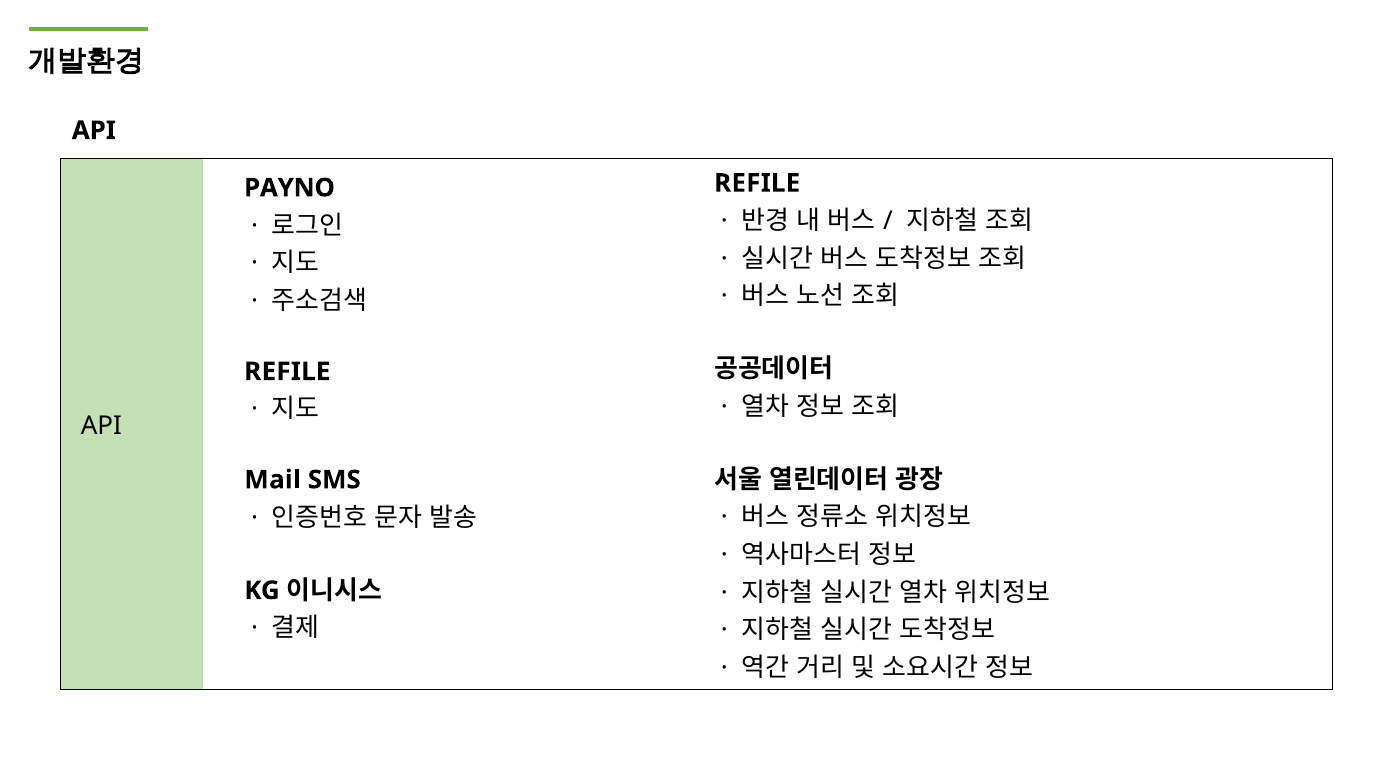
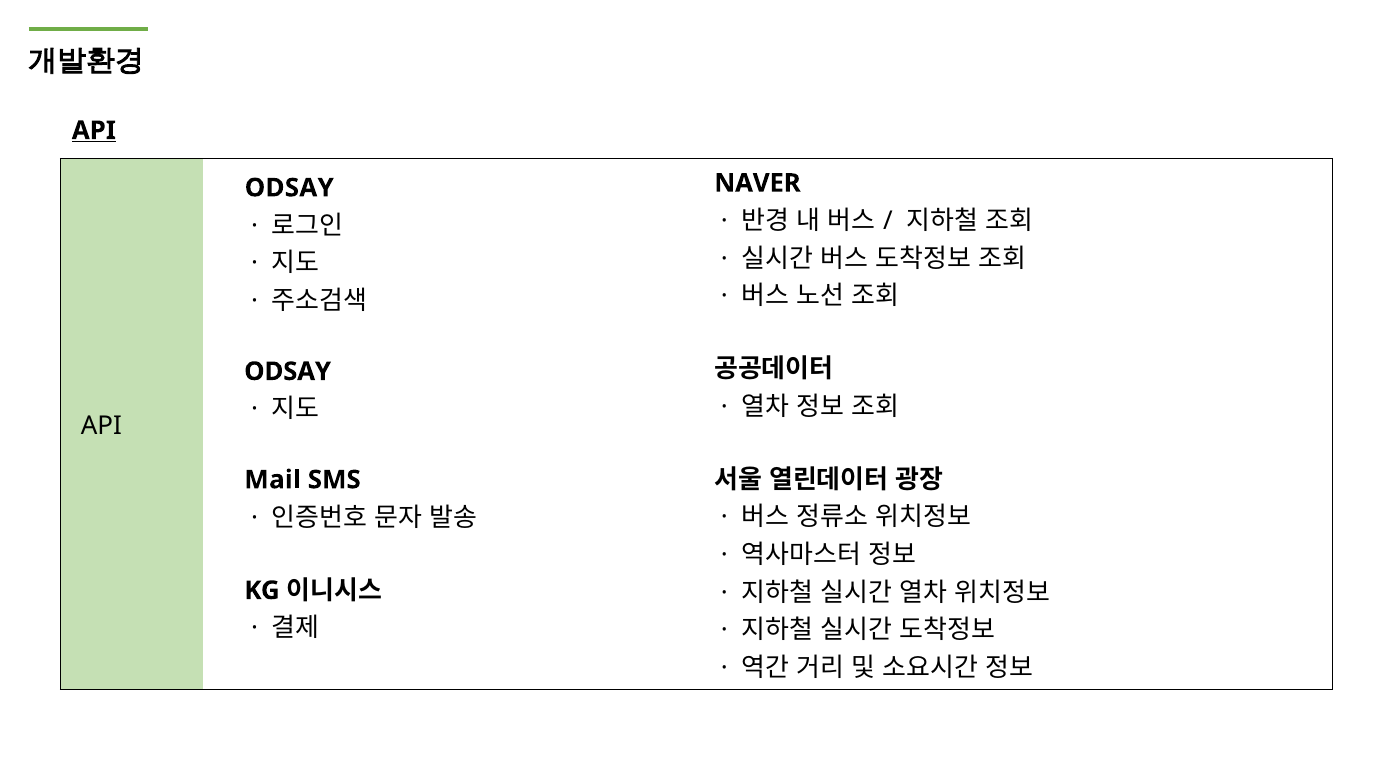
API at (94, 131) underline: none -> present
REFILE at (757, 183): REFILE -> NAVER
PAYNO at (290, 188): PAYNO -> ODSAY
REFILE at (287, 372): REFILE -> ODSAY
